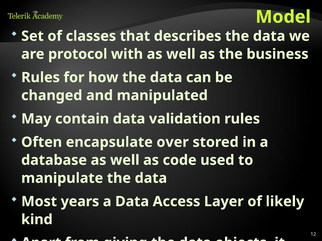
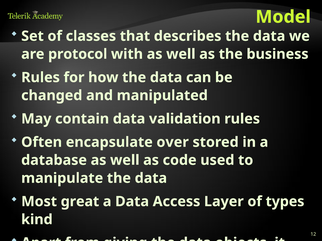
years: years -> great
likely: likely -> types
